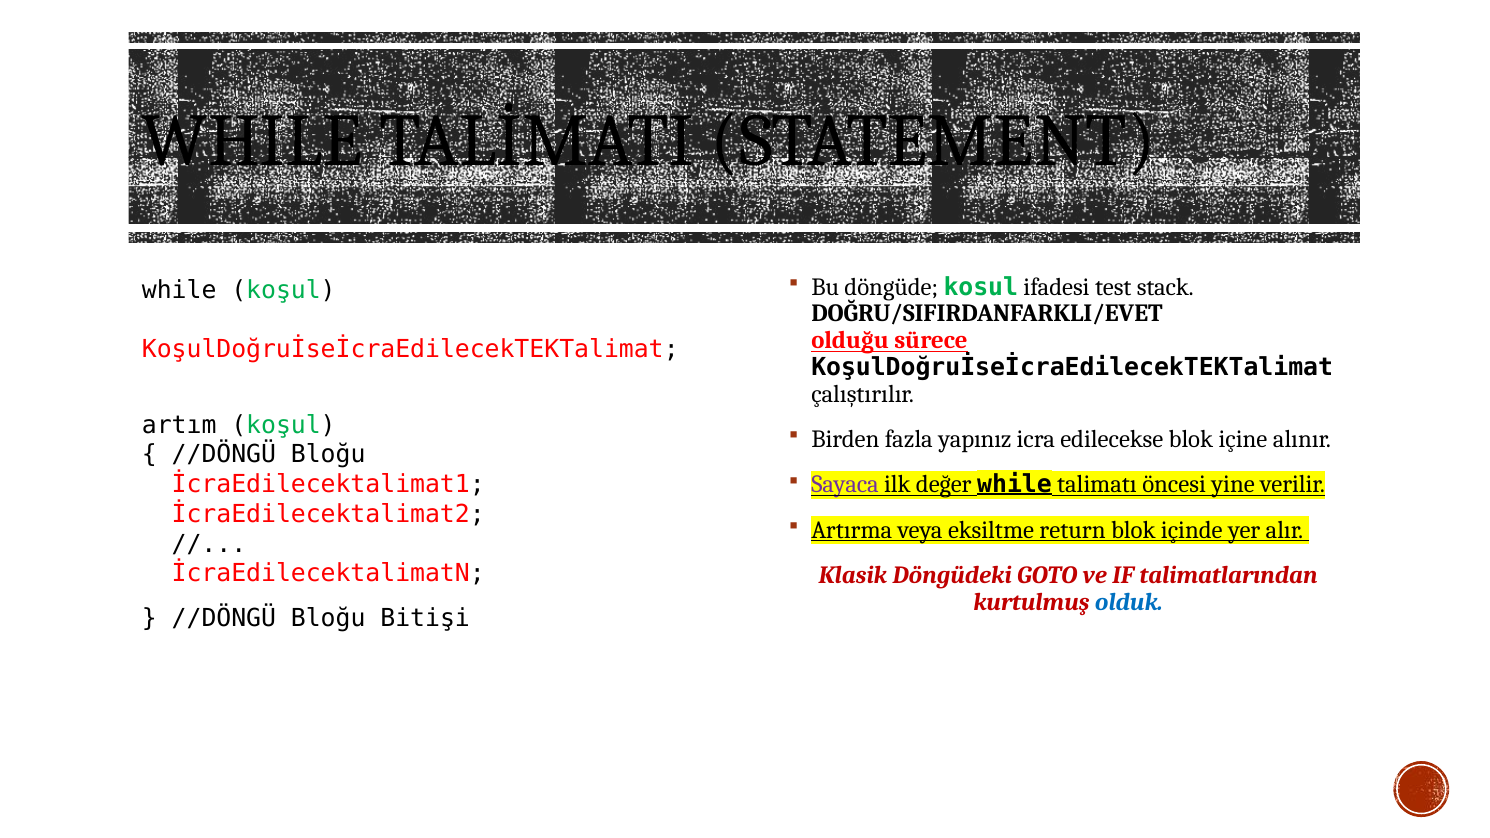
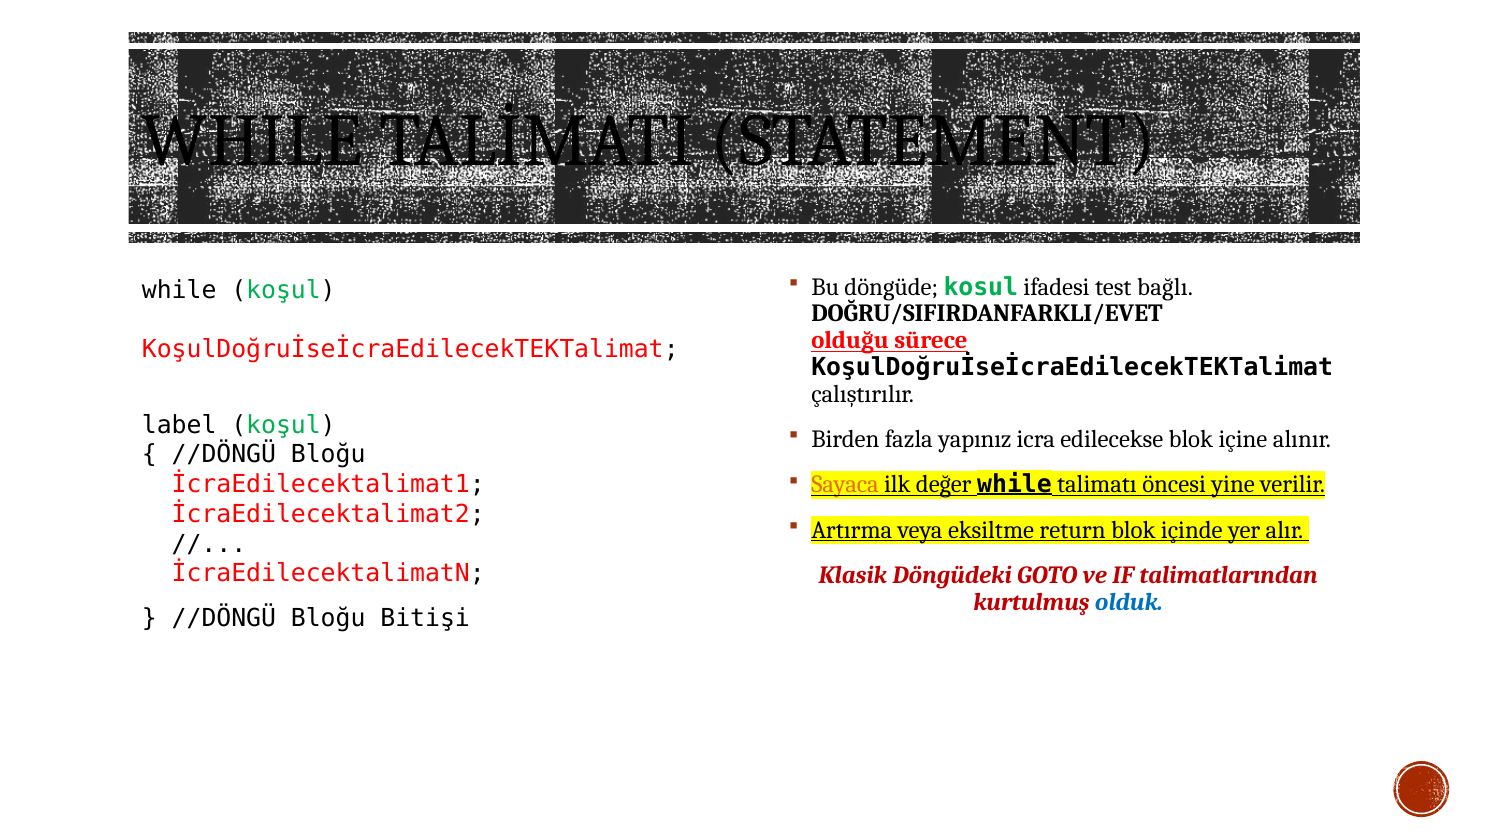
stack: stack -> bağlı
artım: artım -> label
Sayaca colour: purple -> orange
